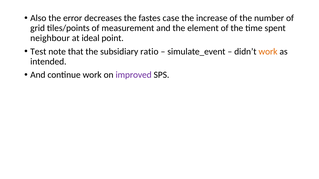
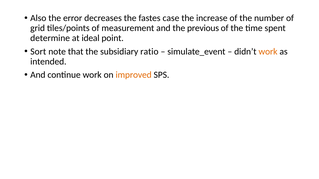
element: element -> previous
neighbour: neighbour -> determine
Test: Test -> Sort
improved colour: purple -> orange
